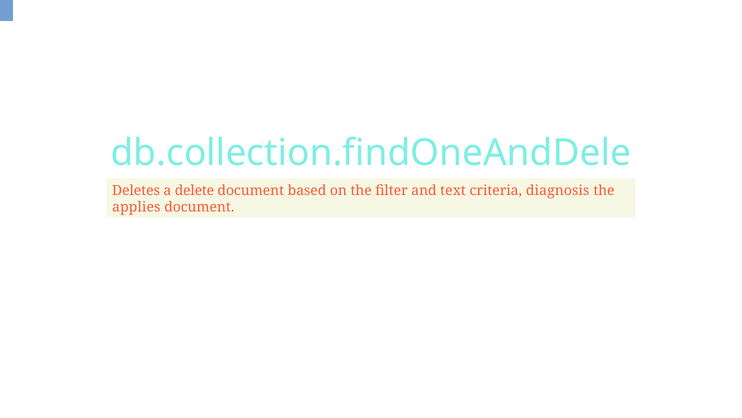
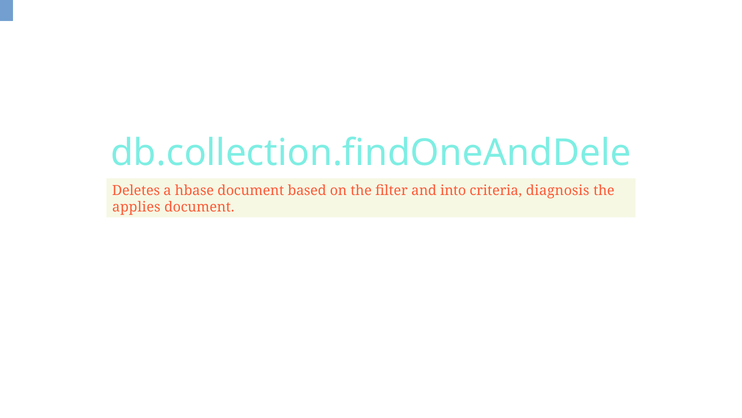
delete: delete -> hbase
text: text -> into
